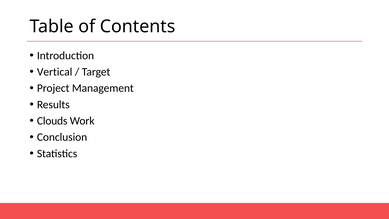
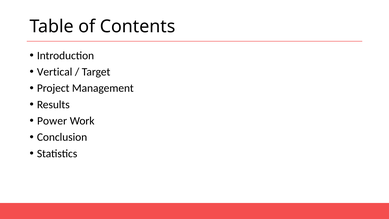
Clouds: Clouds -> Power
